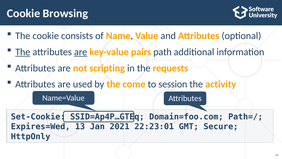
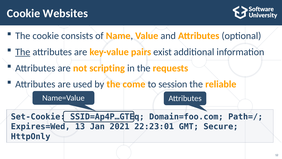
Browsing: Browsing -> Websites
are at (81, 52) underline: present -> none
path: path -> exist
activity: activity -> reliable
